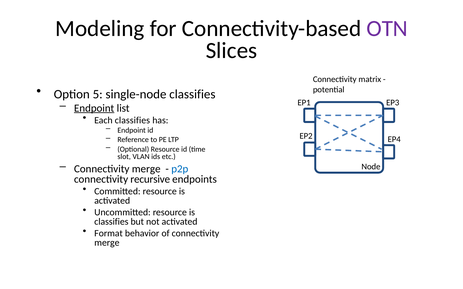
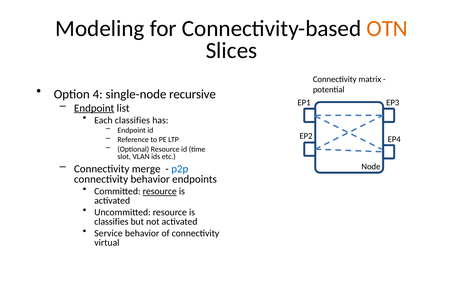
OTN colour: purple -> orange
5: 5 -> 4
single-node classifies: classifies -> recursive
connectivity recursive: recursive -> behavior
resource at (160, 192) underline: none -> present
Format: Format -> Service
merge at (107, 243): merge -> virtual
